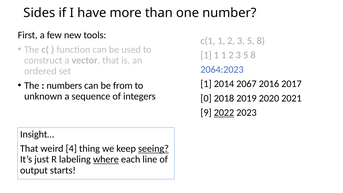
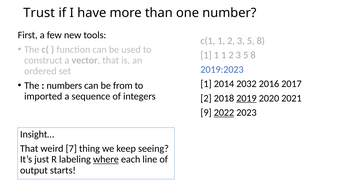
Sides: Sides -> Trust
2064:2023: 2064:2023 -> 2019:2023
2067: 2067 -> 2032
unknown: unknown -> imported
0 at (206, 98): 0 -> 2
2019 underline: none -> present
4: 4 -> 7
seeing underline: present -> none
